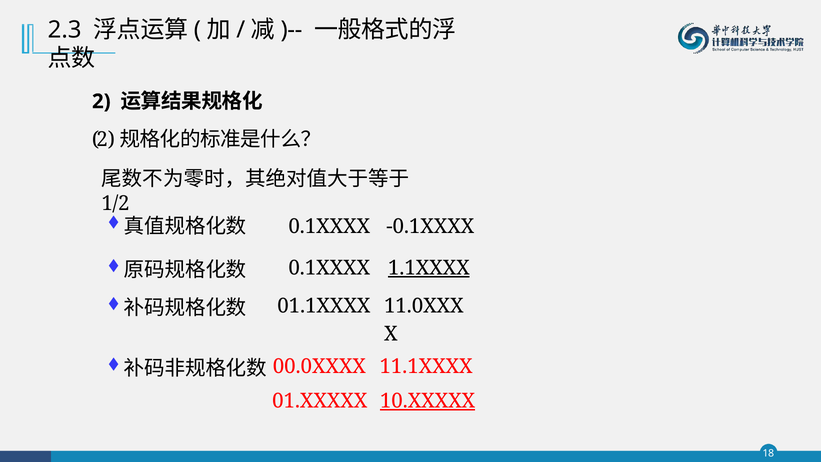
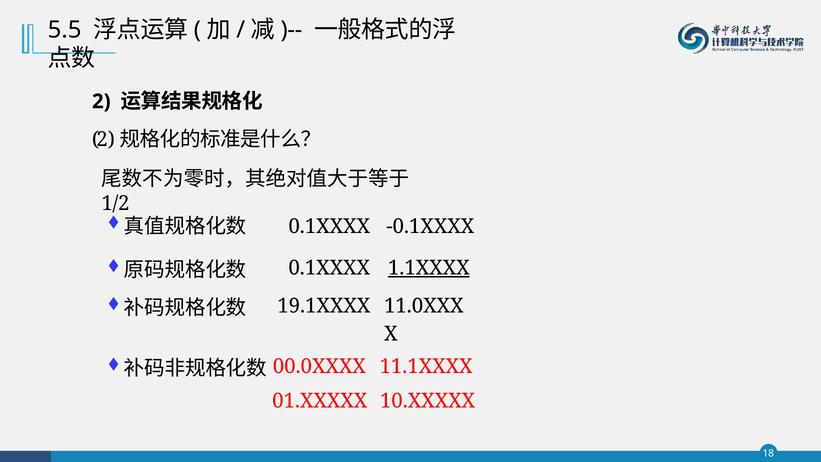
2.3: 2.3 -> 5.5
01.1XXXX: 01.1XXXX -> 19.1XXXX
10.XXXXX underline: present -> none
